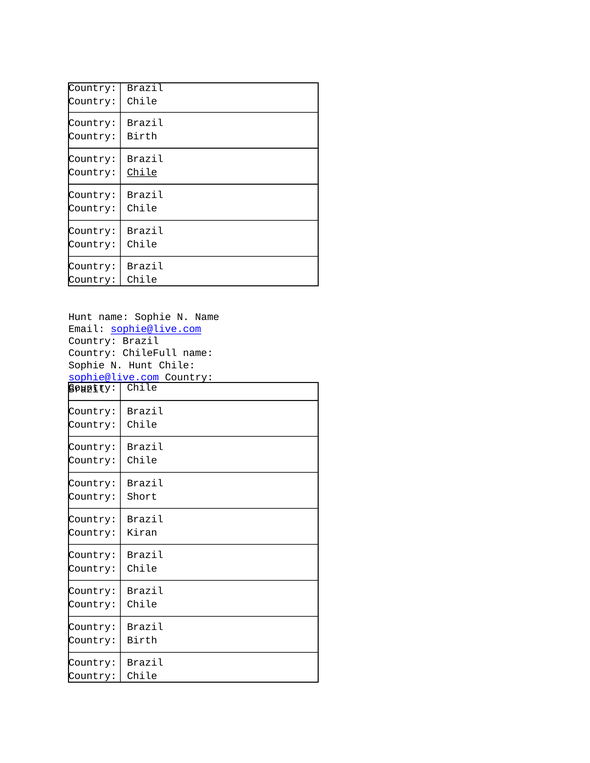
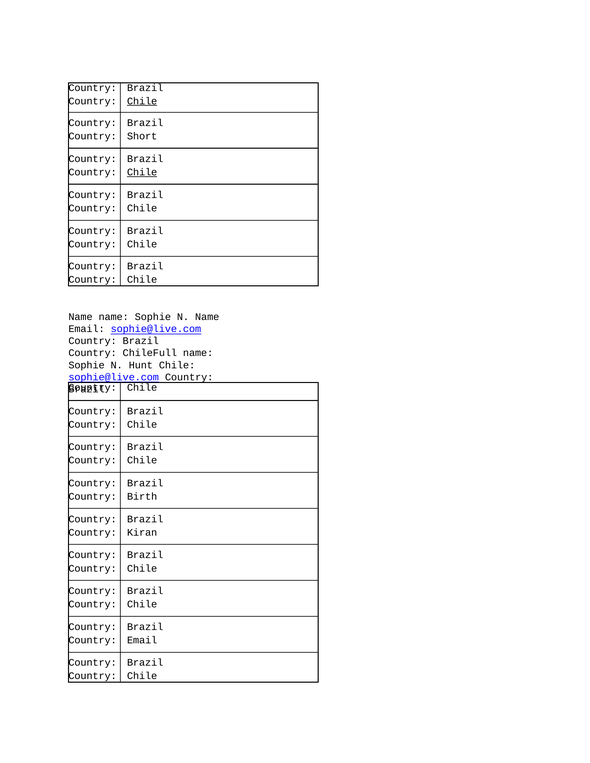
Chile at (142, 101) underline: none -> present
Birth at (142, 136): Birth -> Short
Hunt at (81, 317): Hunt -> Name
Short: Short -> Birth
Birth at (142, 641): Birth -> Email
